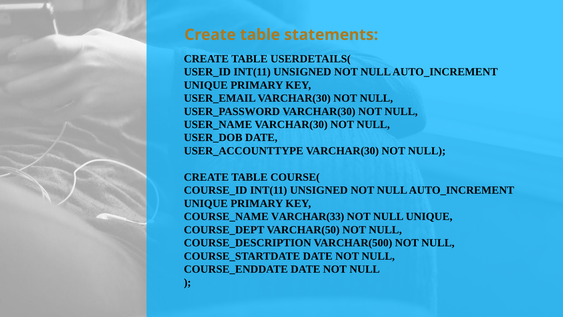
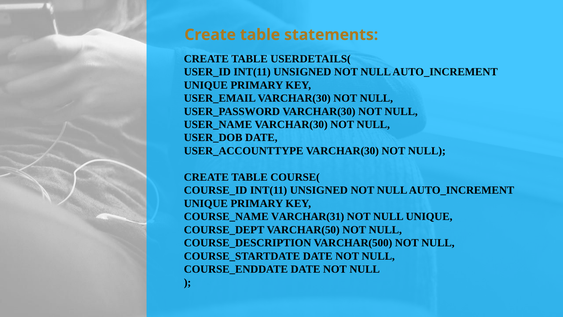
VARCHAR(33: VARCHAR(33 -> VARCHAR(31
